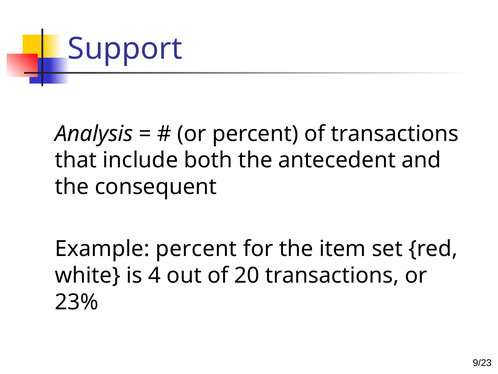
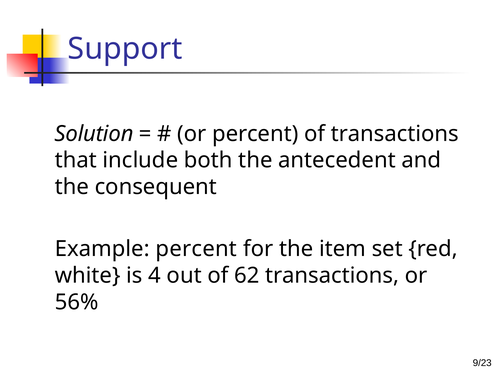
Analysis: Analysis -> Solution
20: 20 -> 62
23%: 23% -> 56%
